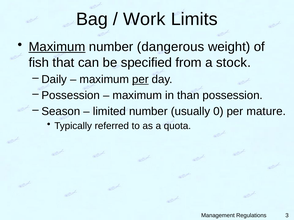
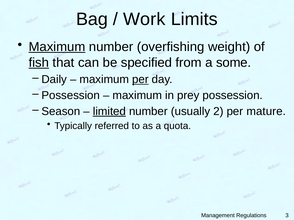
dangerous: dangerous -> overfishing
fish underline: none -> present
stock: stock -> some
than: than -> prey
limited underline: none -> present
0: 0 -> 2
